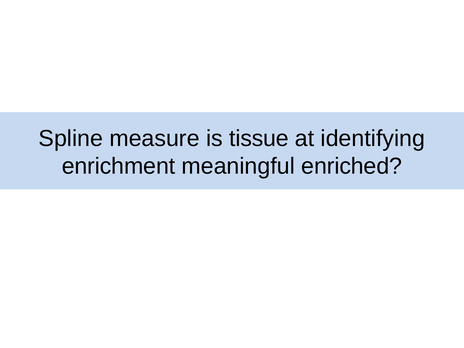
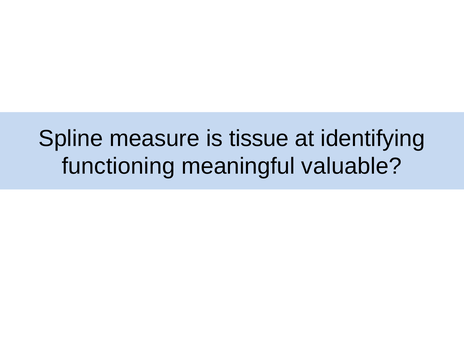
enrichment: enrichment -> functioning
enriched: enriched -> valuable
